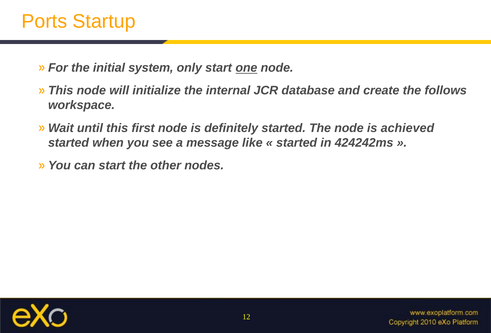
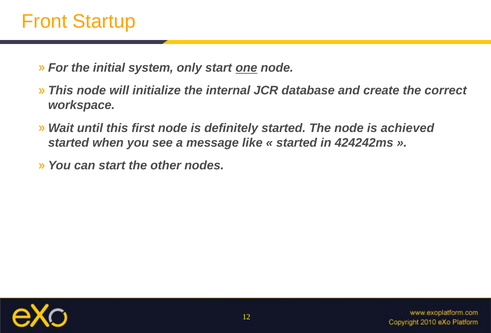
Ports: Ports -> Front
follows: follows -> correct
